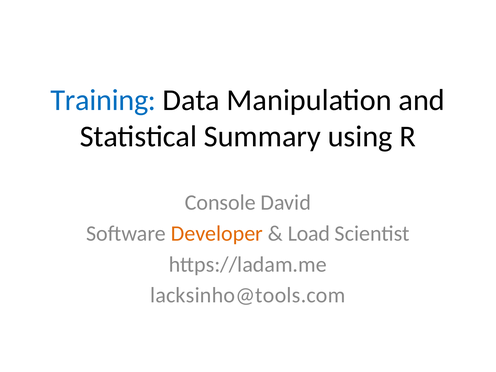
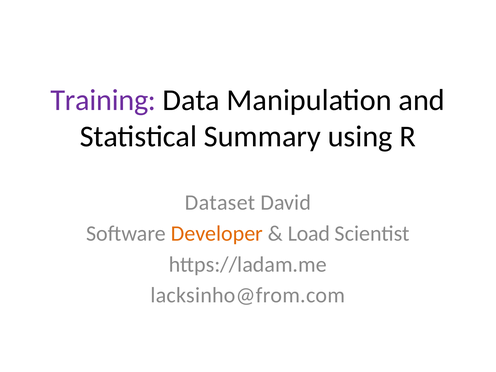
Training colour: blue -> purple
Console: Console -> Dataset
lacksinho@tools.com: lacksinho@tools.com -> lacksinho@from.com
